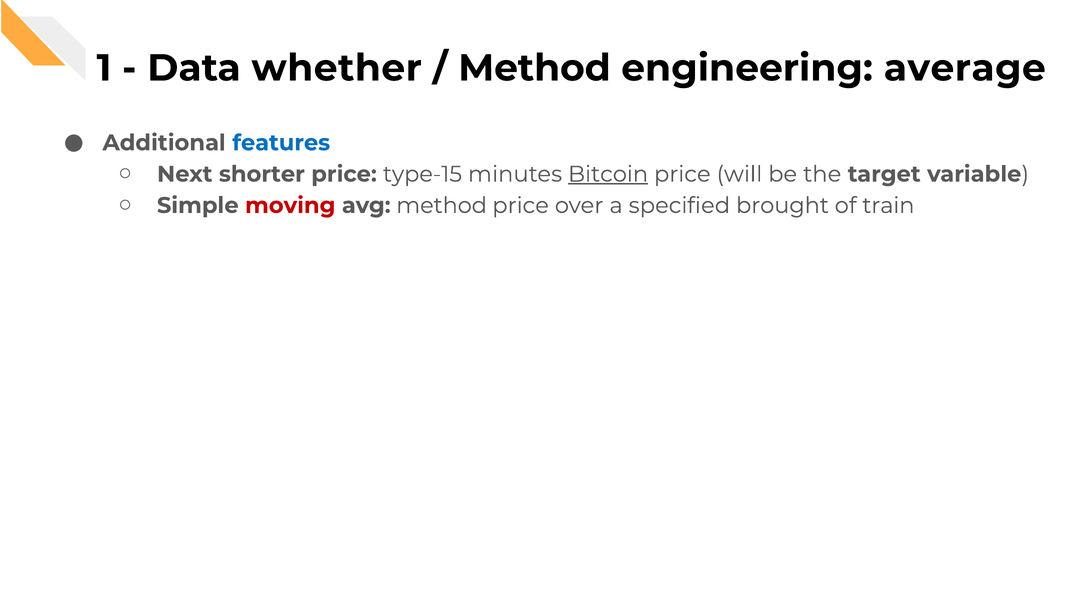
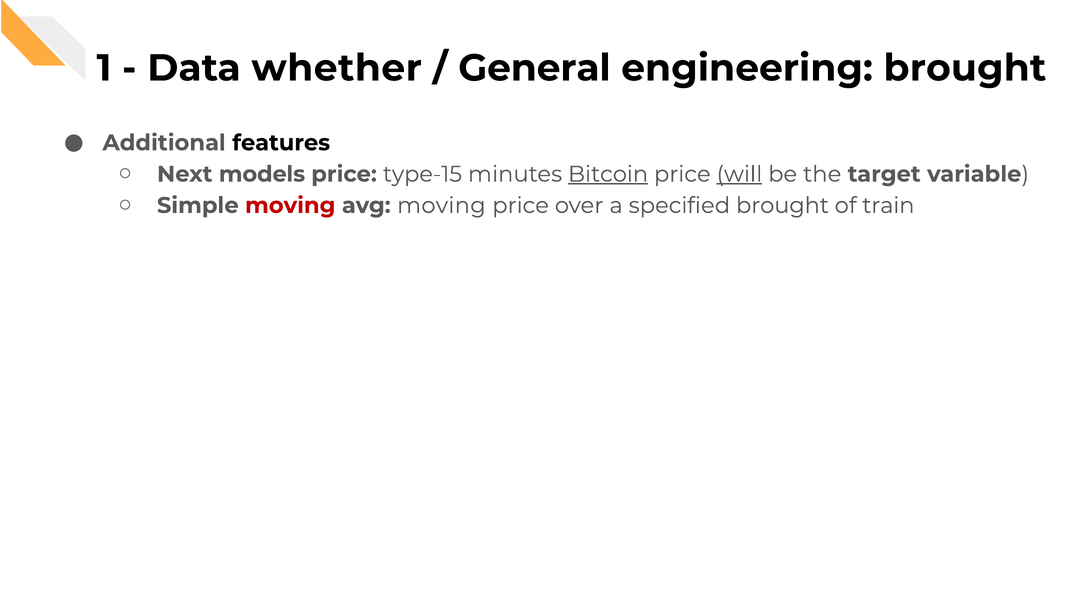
Method at (534, 68): Method -> General
engineering average: average -> brought
features colour: blue -> black
shorter: shorter -> models
will underline: none -> present
avg method: method -> moving
